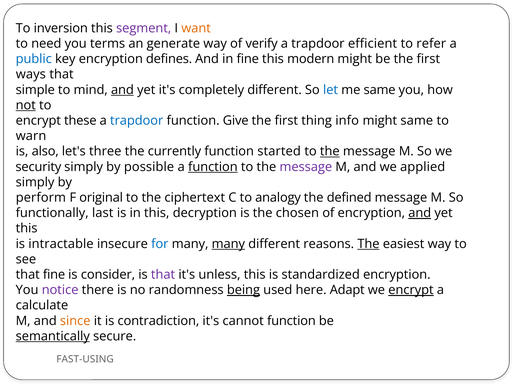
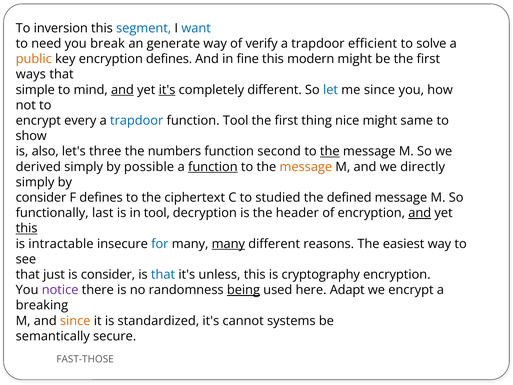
segment colour: purple -> blue
want colour: orange -> blue
terms: terms -> break
refer: refer -> solve
public colour: blue -> orange
it's at (167, 90) underline: none -> present
me same: same -> since
not underline: present -> none
these: these -> every
function Give: Give -> Tool
info: info -> nice
warn: warn -> show
currently: currently -> numbers
started: started -> second
security: security -> derived
message at (306, 167) colour: purple -> orange
applied: applied -> directly
perform at (41, 197): perform -> consider
F original: original -> defines
analogy: analogy -> studied
in this: this -> tool
chosen: chosen -> header
this at (27, 228) underline: none -> present
The at (368, 244) underline: present -> none
that fine: fine -> just
that at (163, 274) colour: purple -> blue
standardized: standardized -> cryptography
encrypt at (411, 290) underline: present -> none
calculate: calculate -> breaking
contradiction: contradiction -> standardized
cannot function: function -> systems
semantically underline: present -> none
FAST-USING: FAST-USING -> FAST-THOSE
